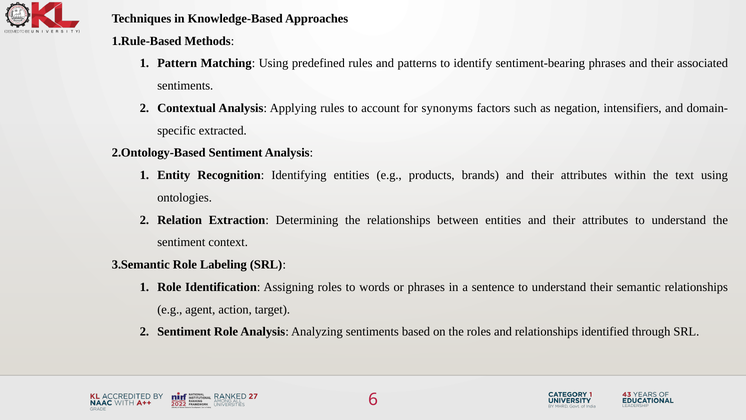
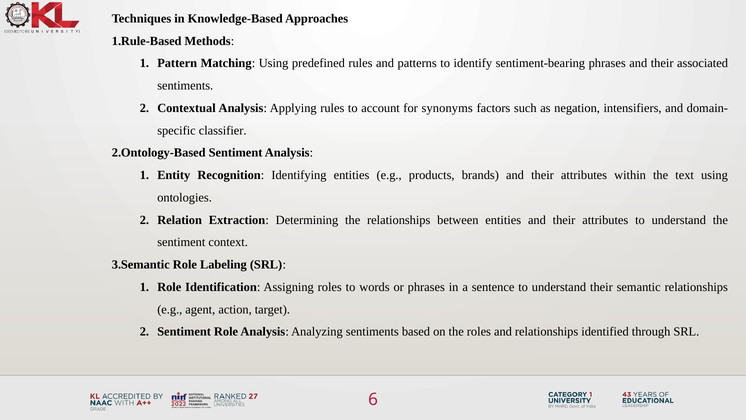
extracted: extracted -> classifier
